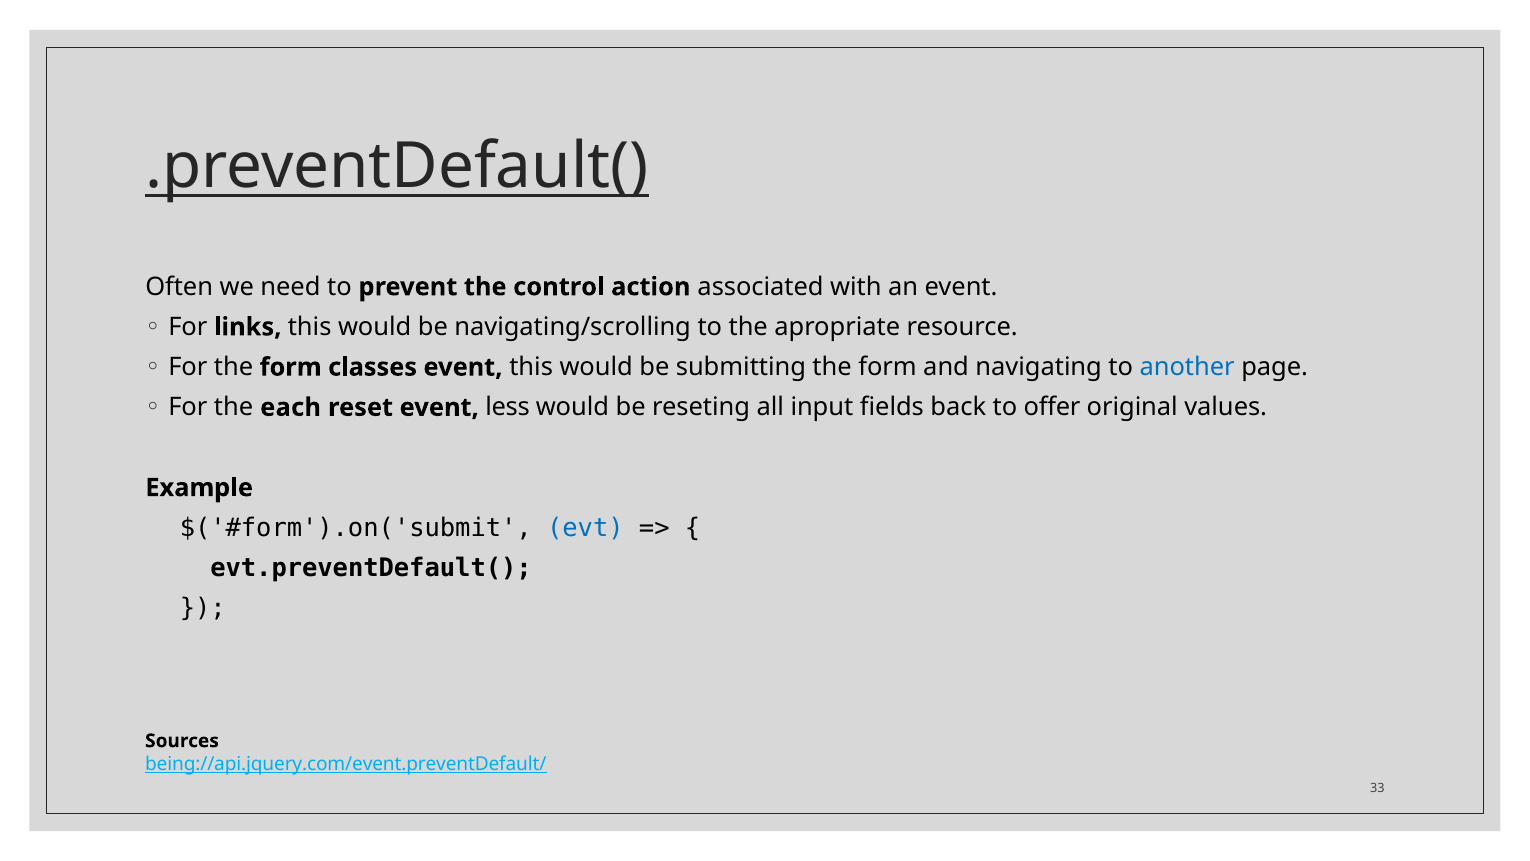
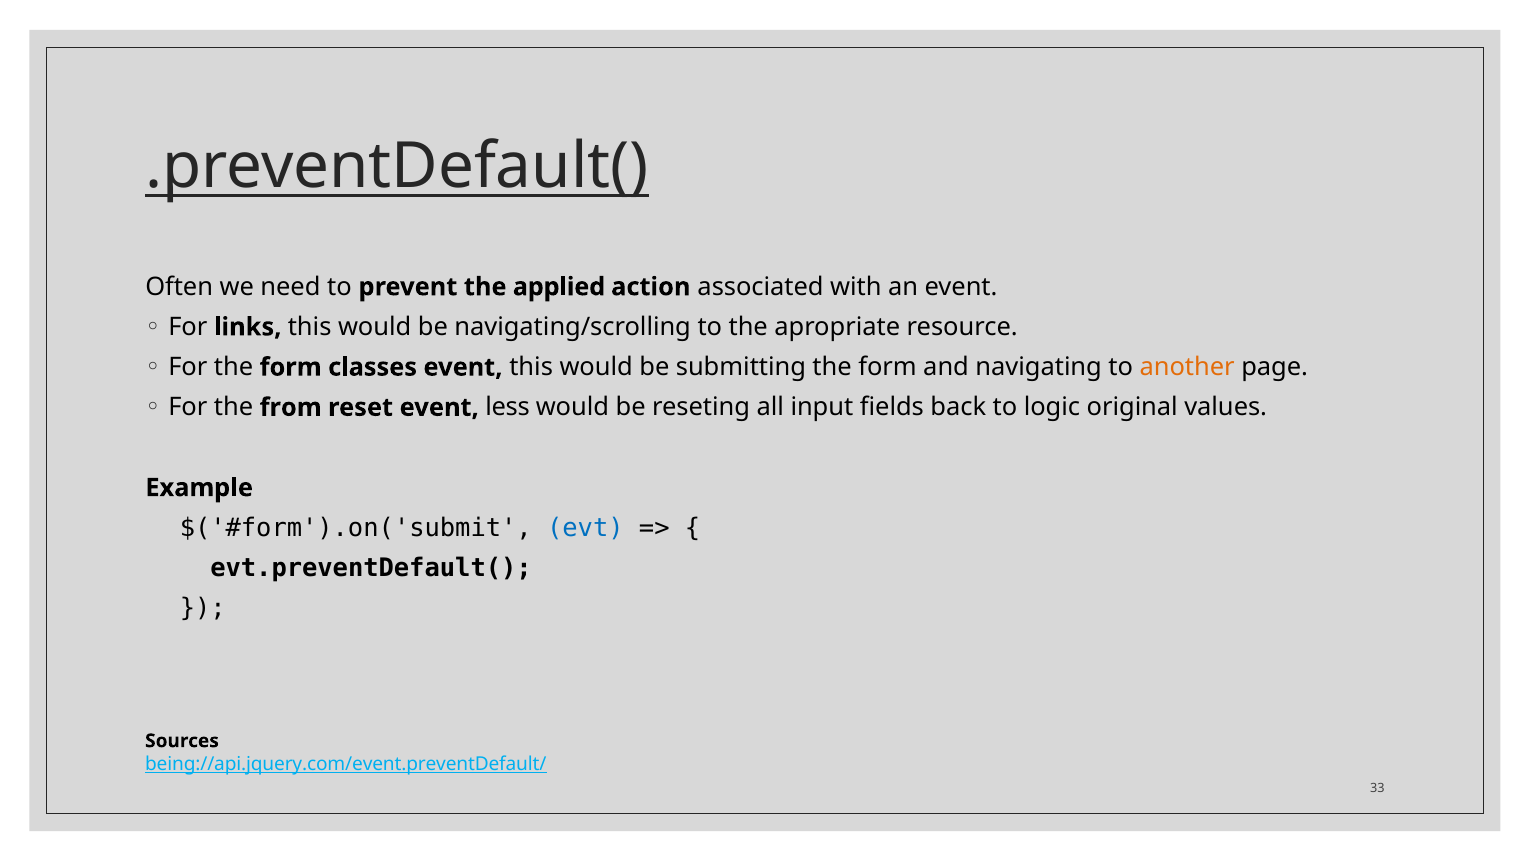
control: control -> applied
another colour: blue -> orange
each: each -> from
offer: offer -> logic
